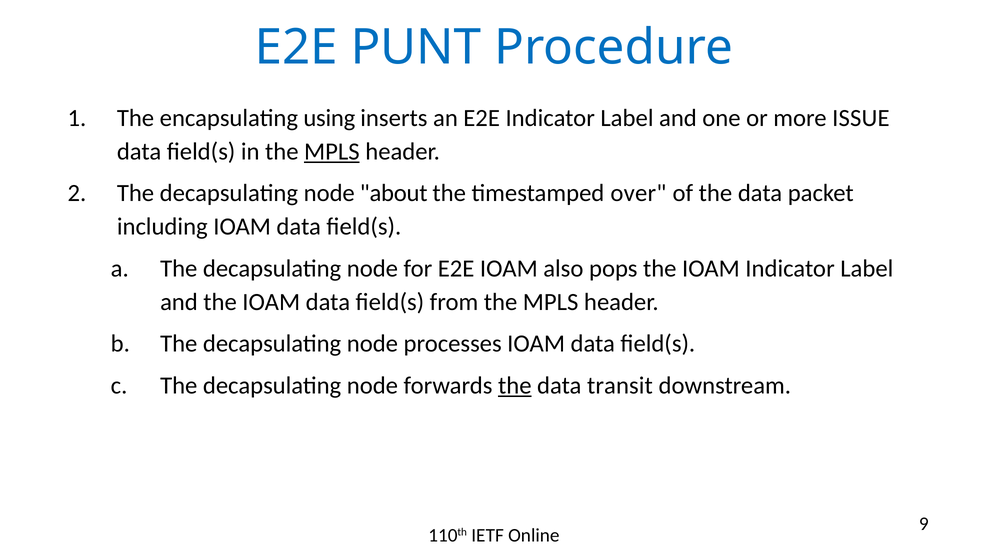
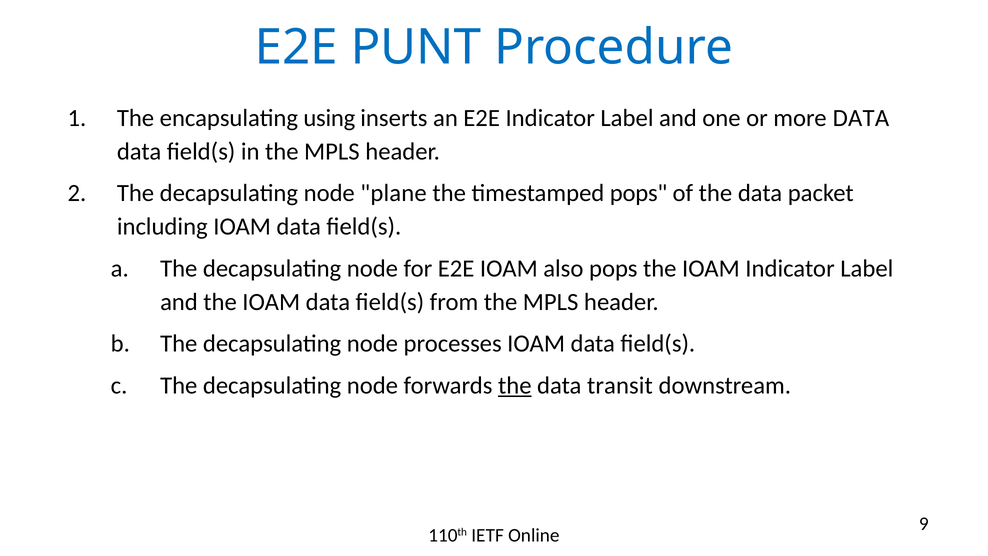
more ISSUE: ISSUE -> DATA
MPLS at (332, 151) underline: present -> none
about: about -> plane
timestamped over: over -> pops
